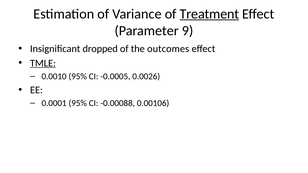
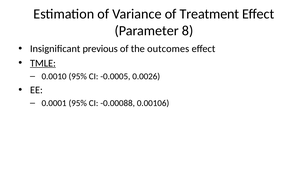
Treatment underline: present -> none
9: 9 -> 8
dropped: dropped -> previous
